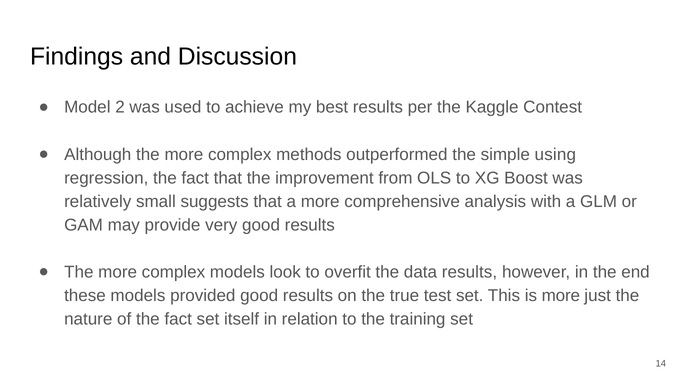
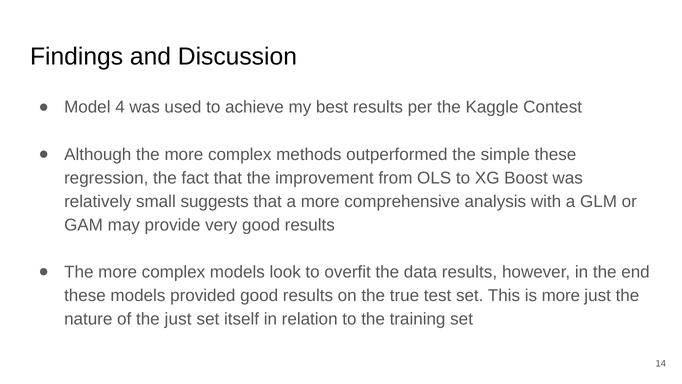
2: 2 -> 4
simple using: using -> these
of the fact: fact -> just
